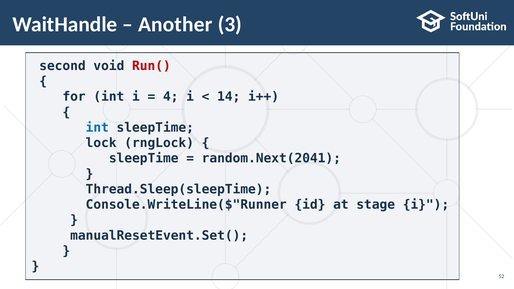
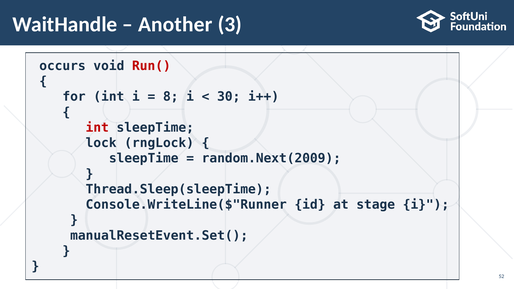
second: second -> occurs
4: 4 -> 8
14: 14 -> 30
int at (97, 128) colour: blue -> red
random.Next(2041: random.Next(2041 -> random.Next(2009
